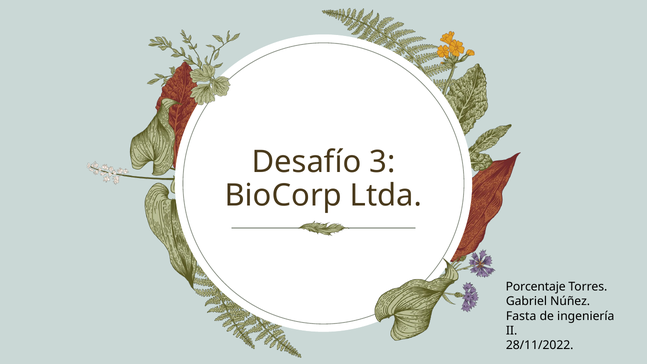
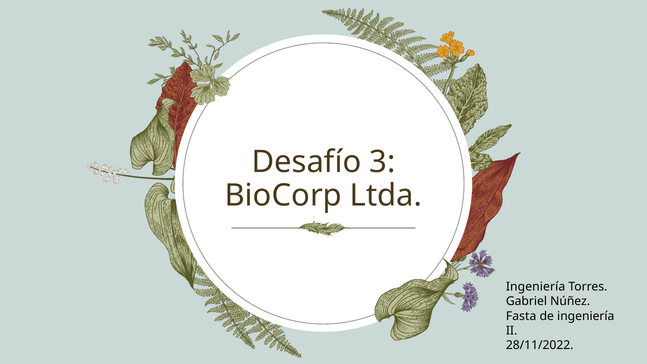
Porcentaje at (536, 287): Porcentaje -> Ingeniería
